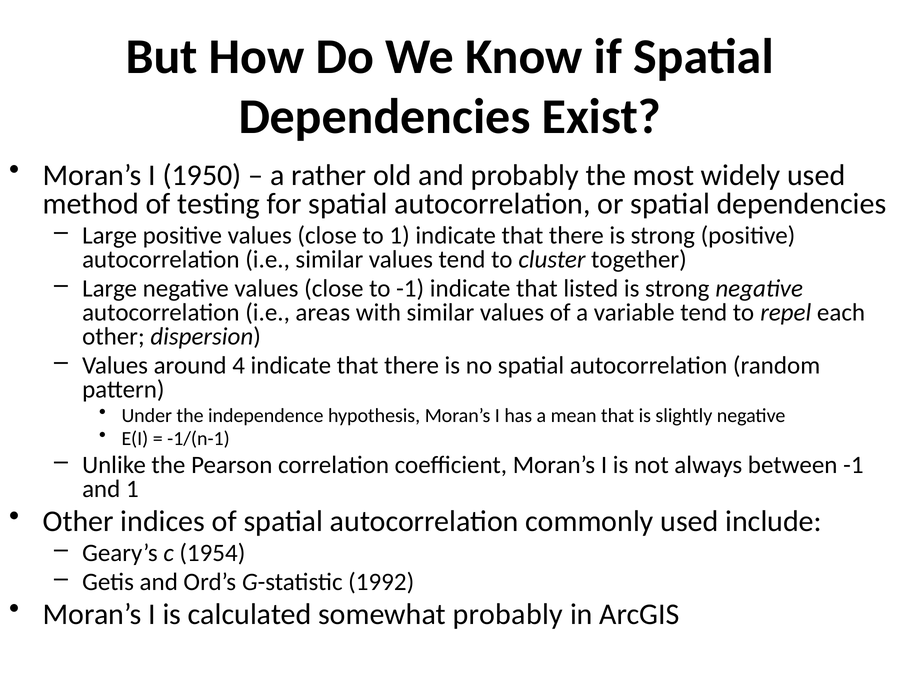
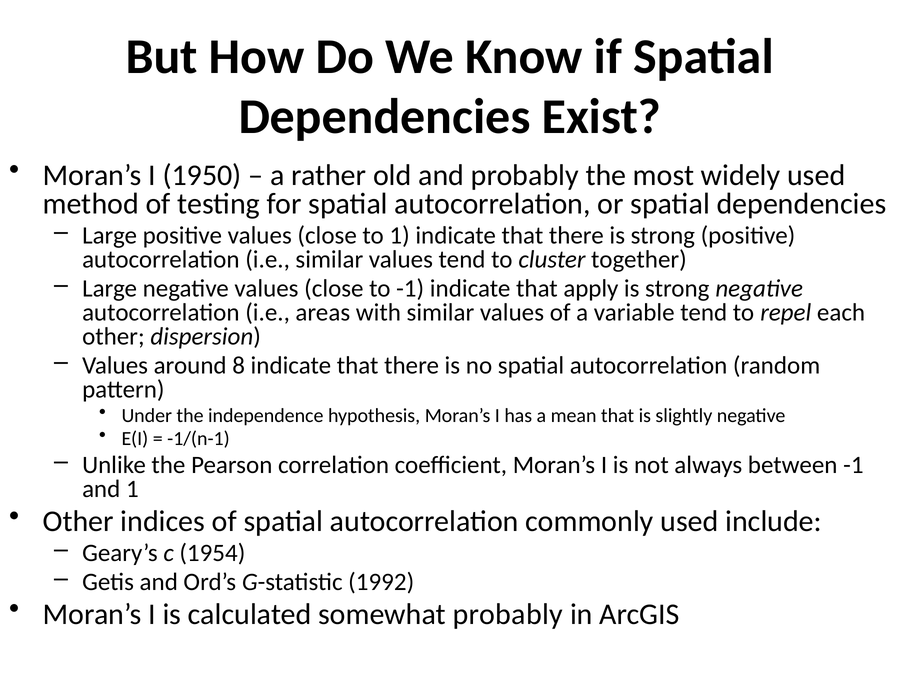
listed: listed -> apply
4: 4 -> 8
